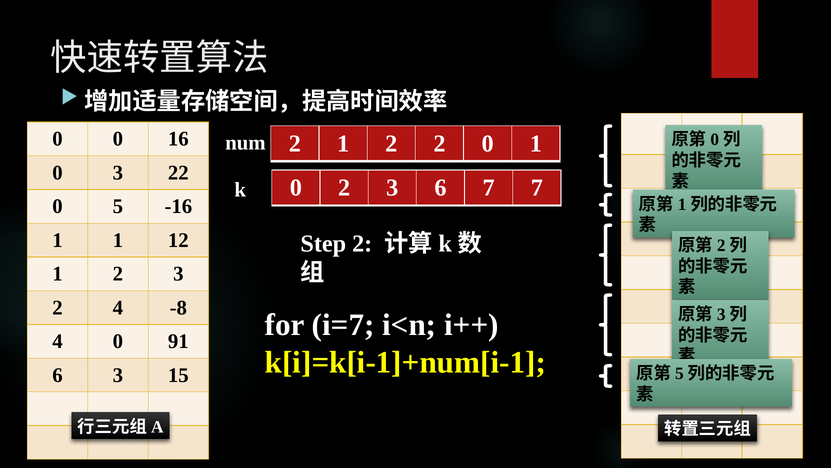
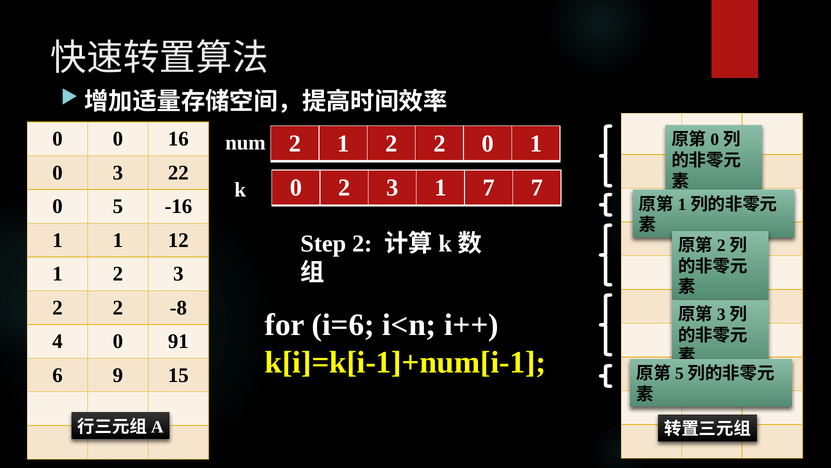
3 6: 6 -> 1
4 at (118, 307): 4 -> 2
i=7: i=7 -> i=6
6 3: 3 -> 9
